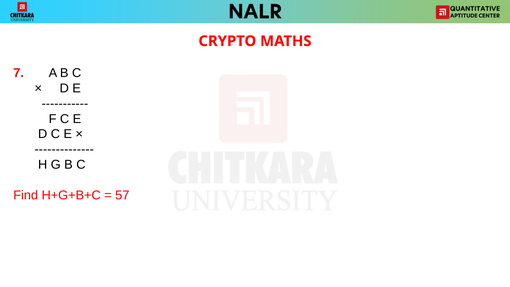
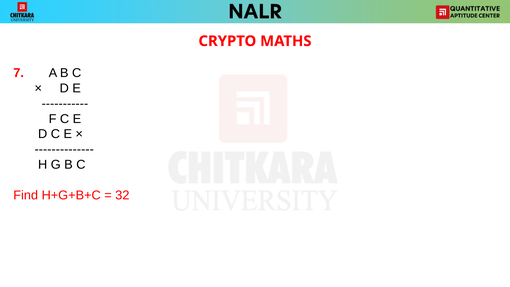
57: 57 -> 32
